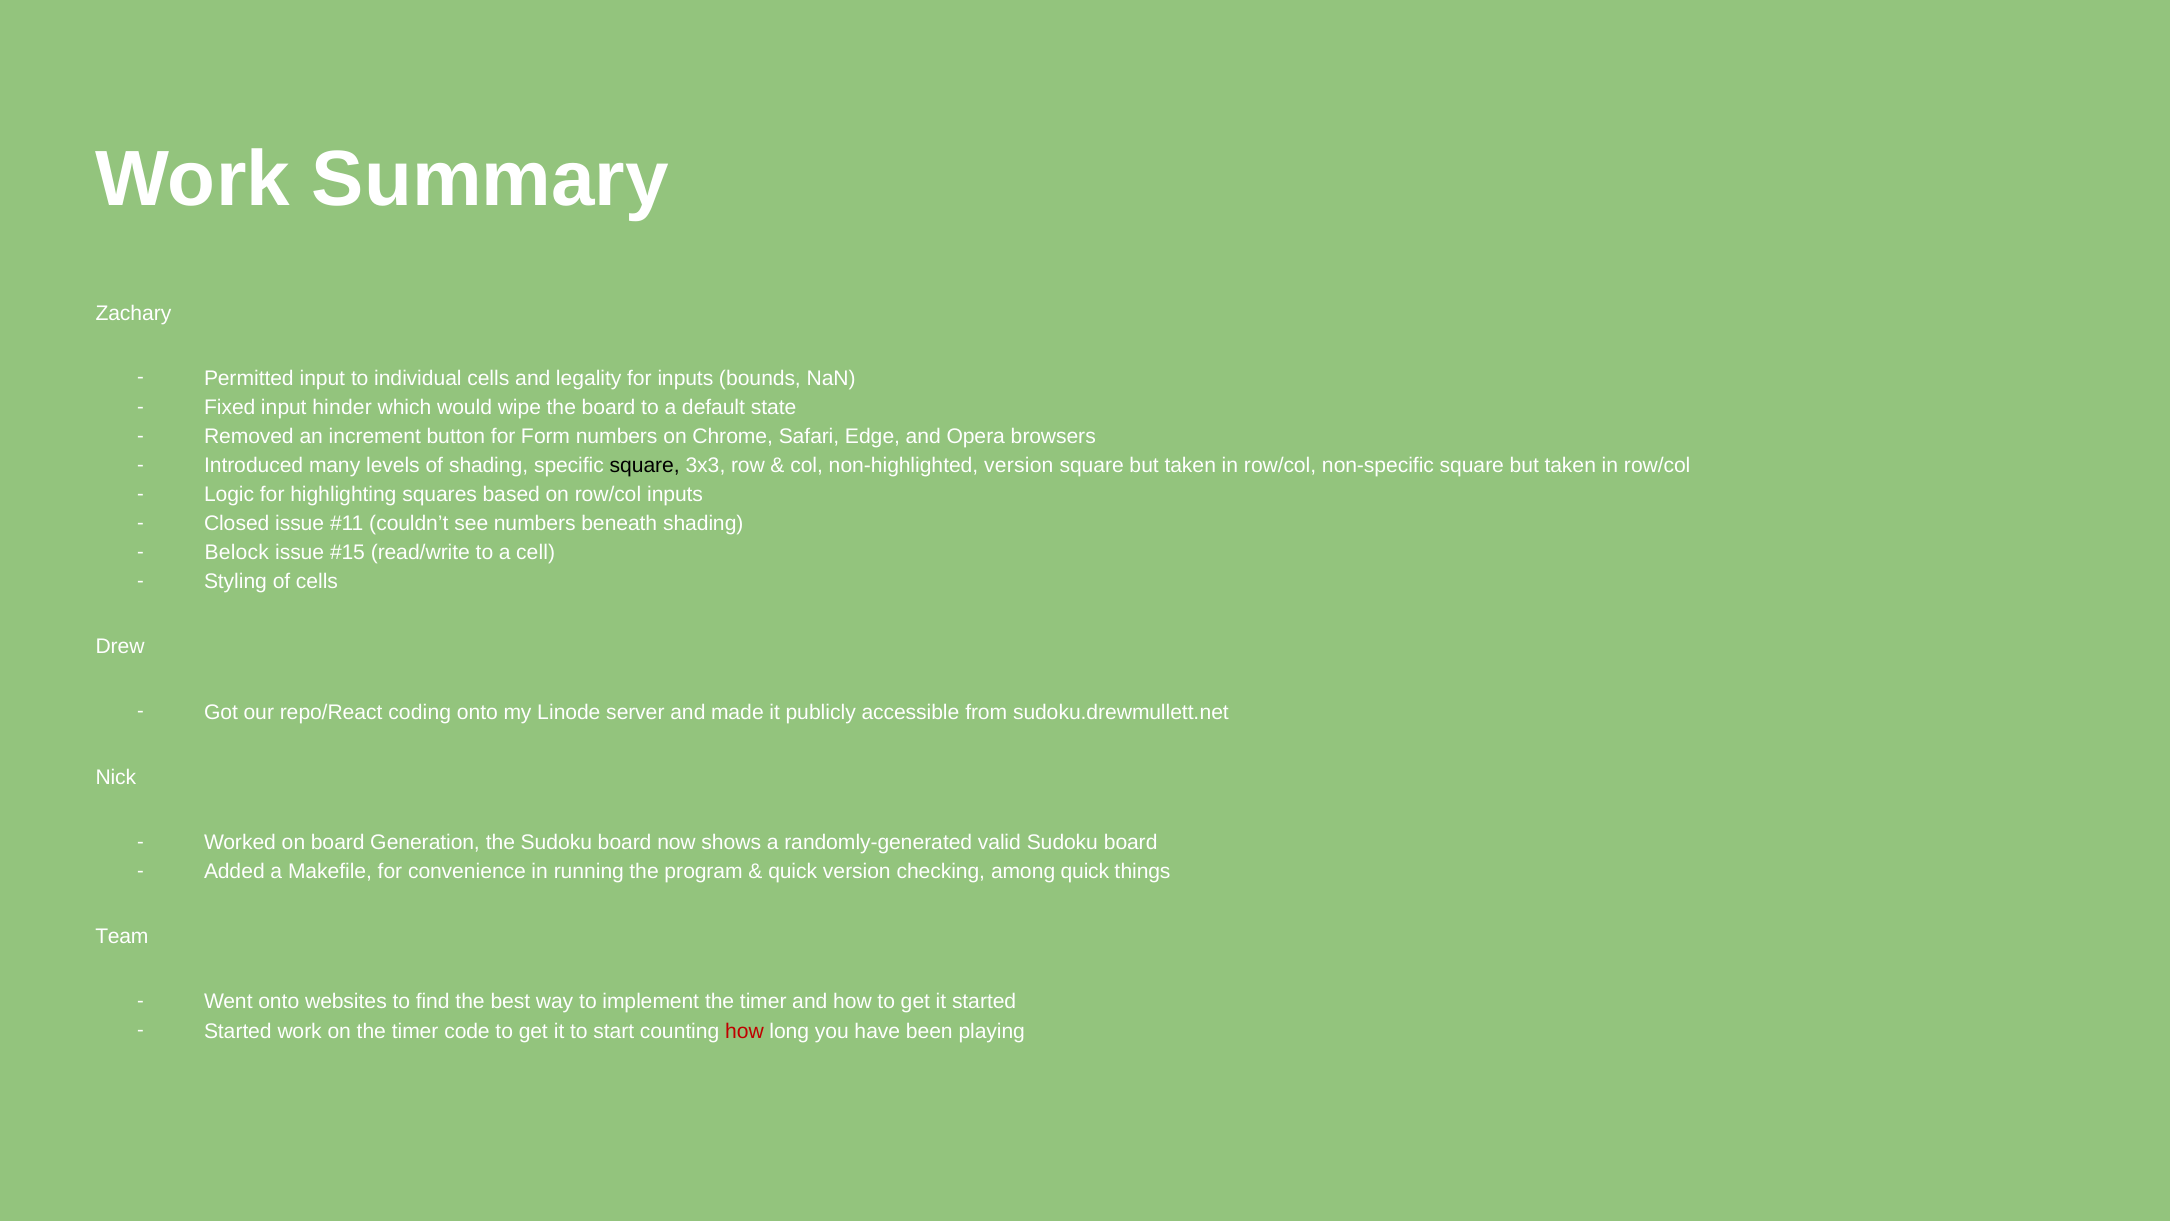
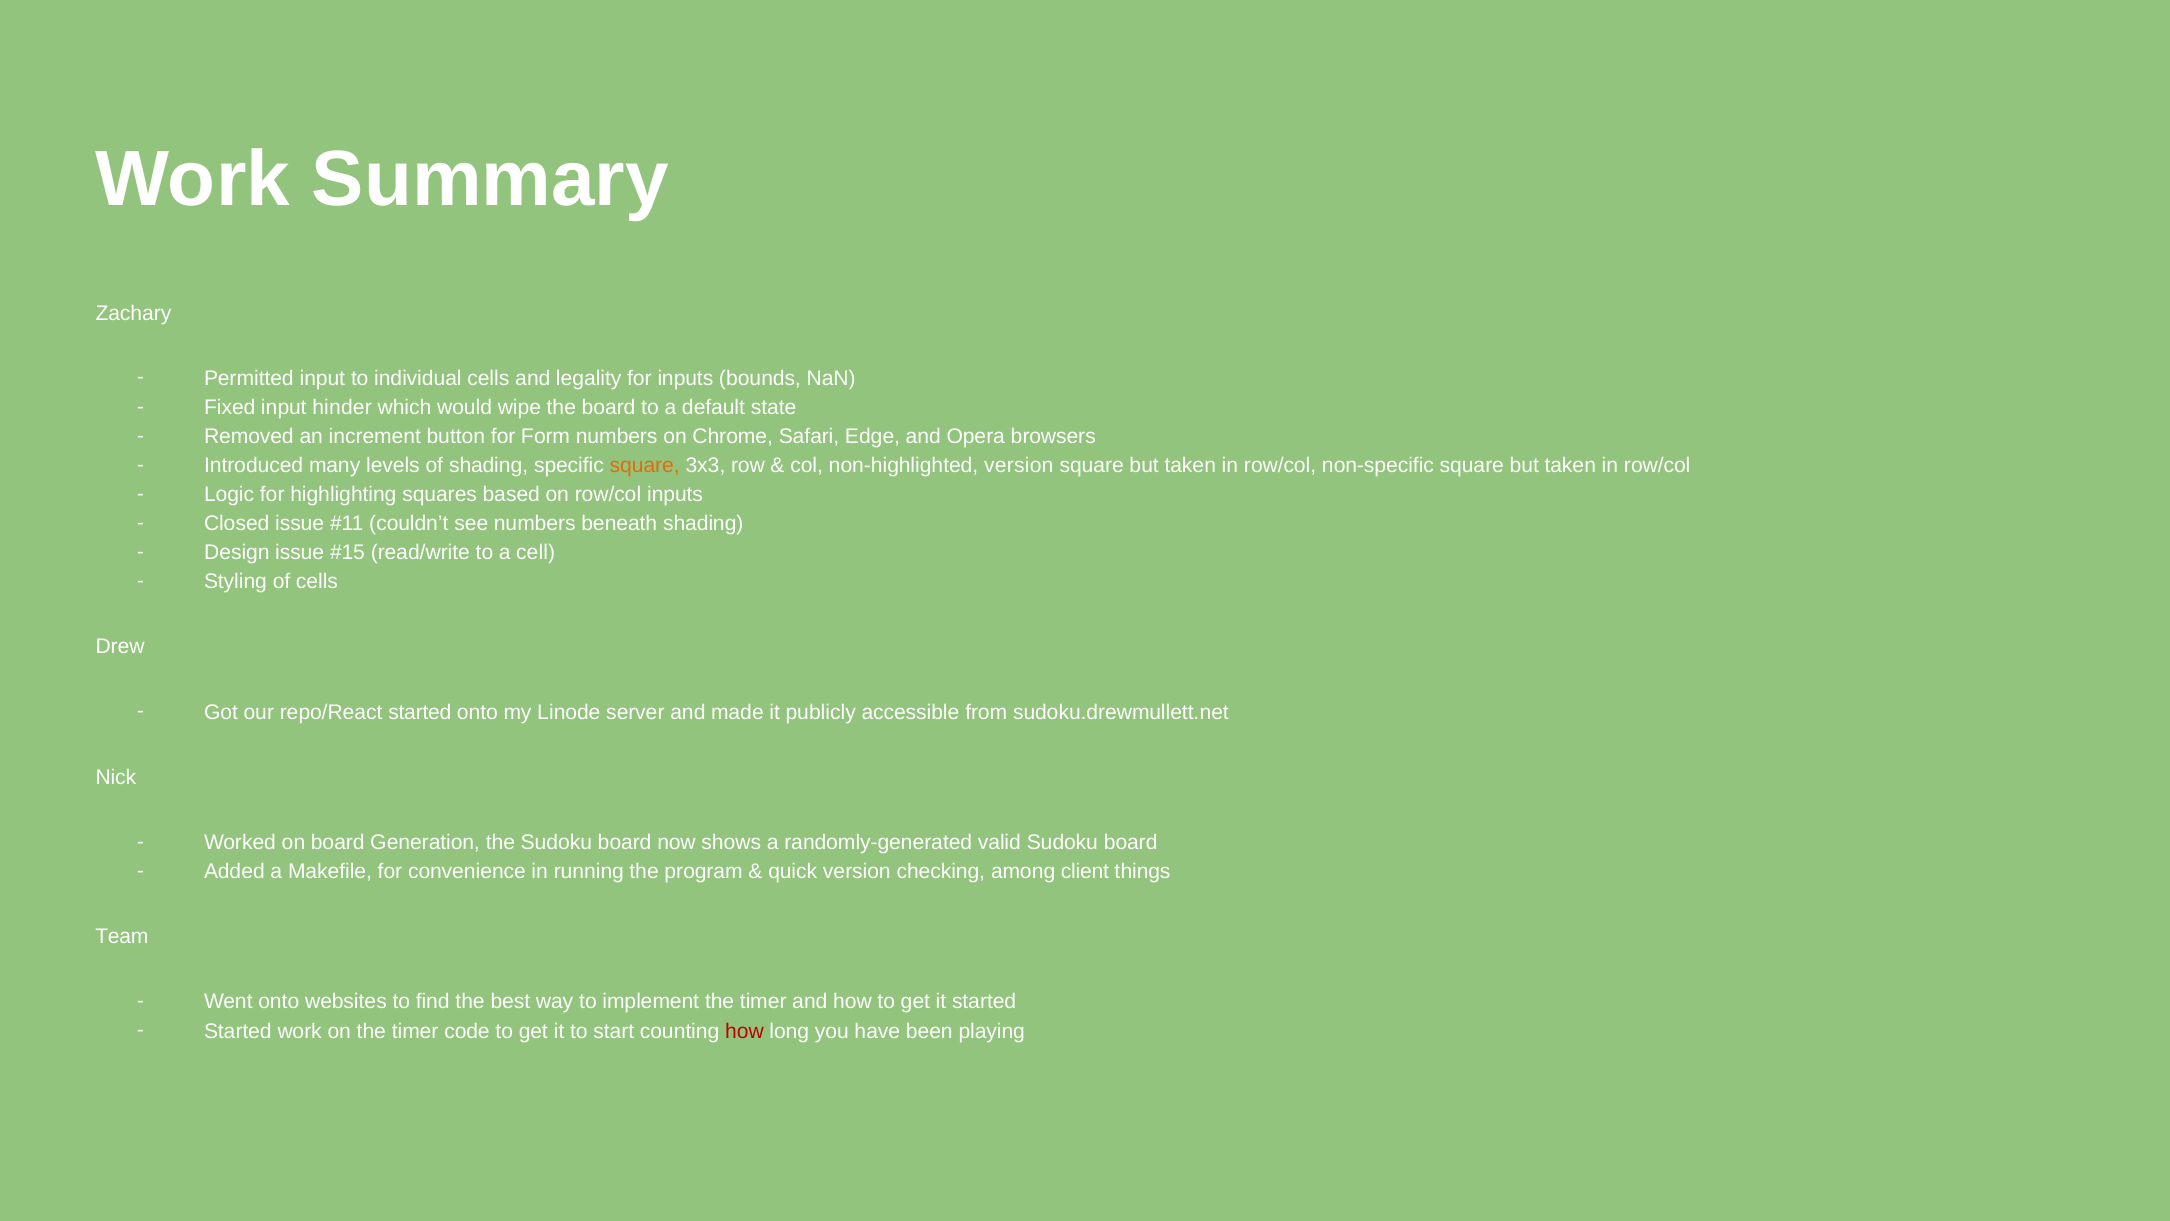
square at (645, 465) colour: black -> orange
Belock: Belock -> Design
repo/React coding: coding -> started
among quick: quick -> client
